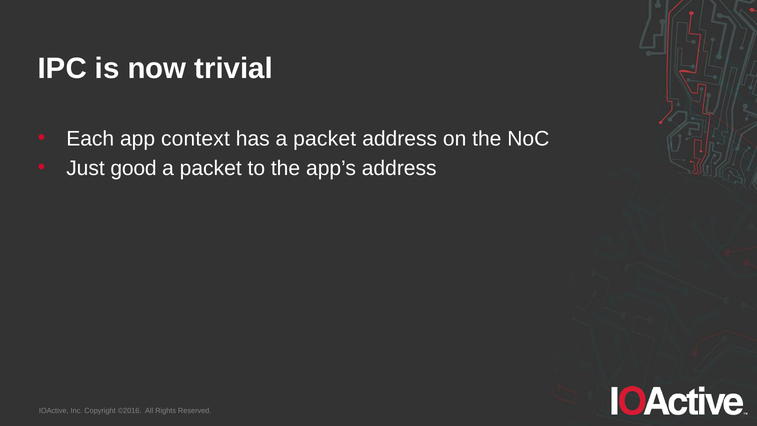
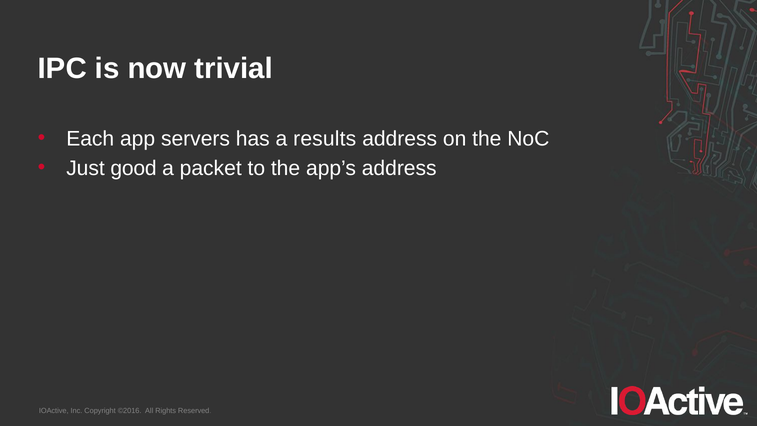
context: context -> servers
has a packet: packet -> results
